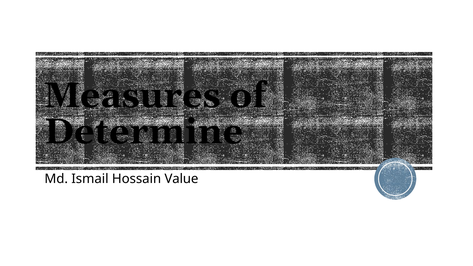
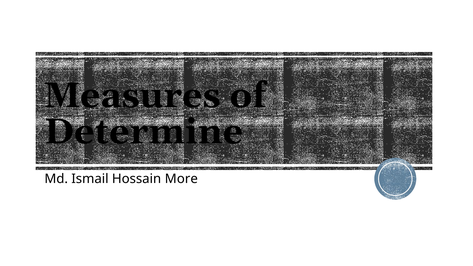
Value: Value -> More
